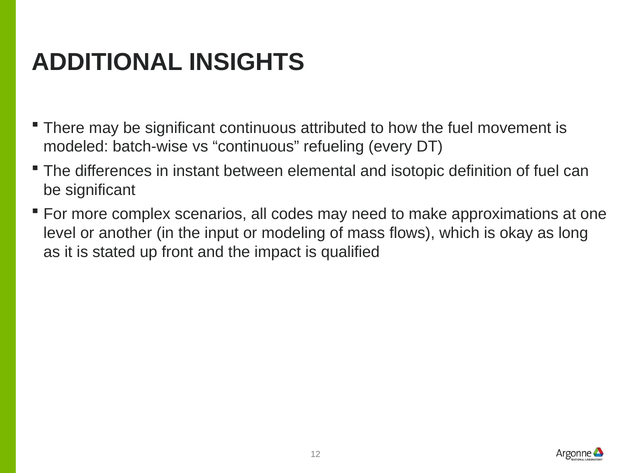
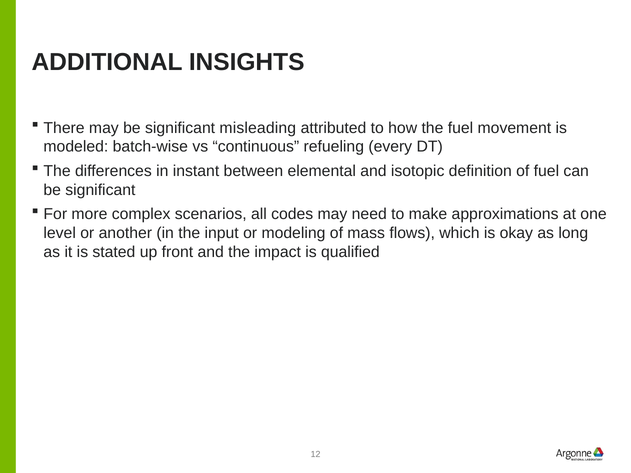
significant continuous: continuous -> misleading
